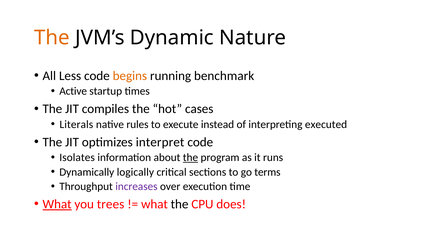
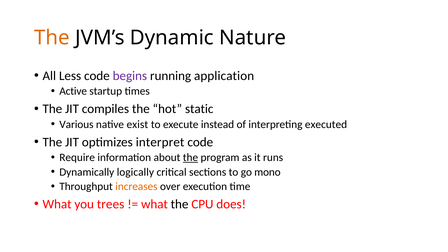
begins colour: orange -> purple
benchmark: benchmark -> application
cases: cases -> static
Literals: Literals -> Various
rules: rules -> exist
Isolates: Isolates -> Require
terms: terms -> mono
increases colour: purple -> orange
What at (57, 204) underline: present -> none
